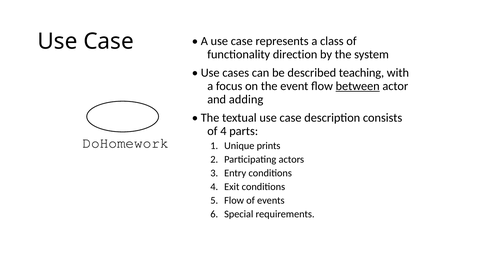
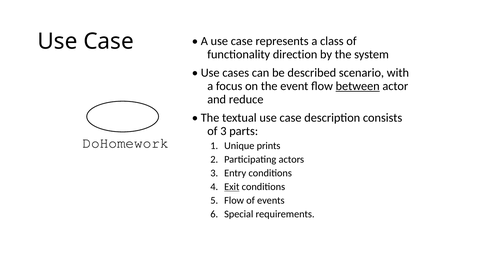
teaching: teaching -> scenario
adding: adding -> reduce
of 4: 4 -> 3
Exit underline: none -> present
